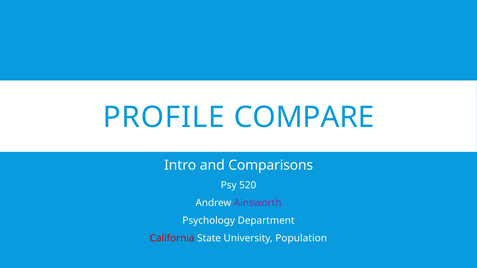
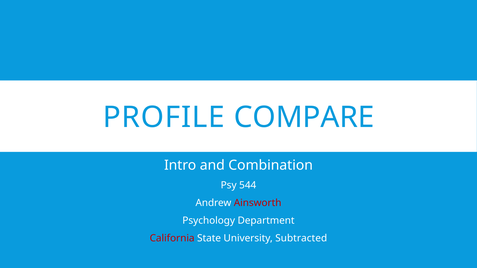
Comparisons: Comparisons -> Combination
520: 520 -> 544
Ainsworth colour: purple -> red
Population: Population -> Subtracted
